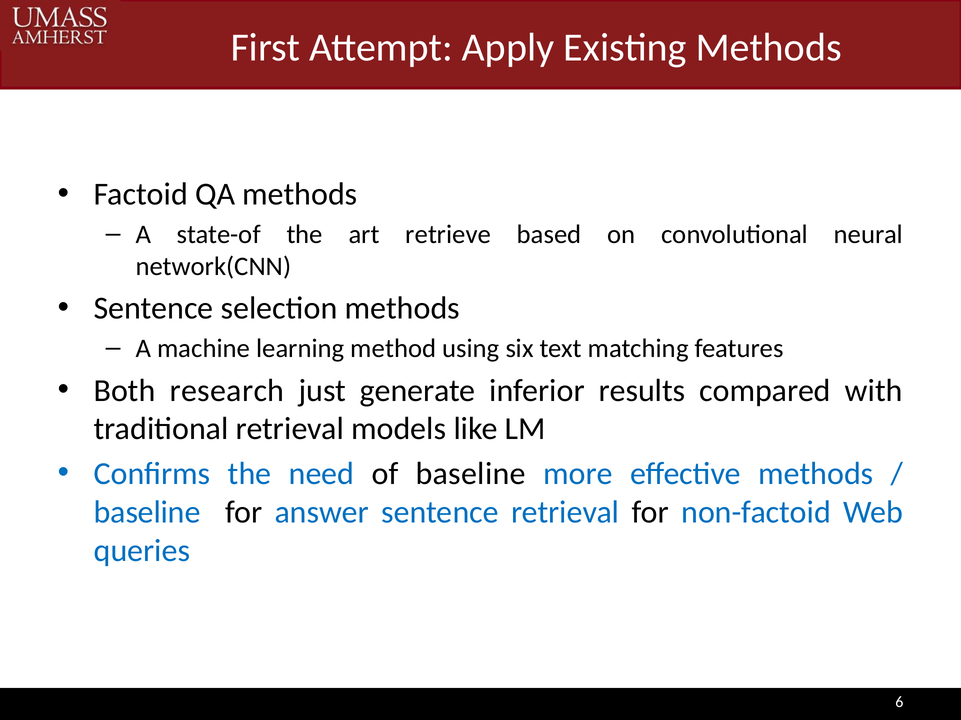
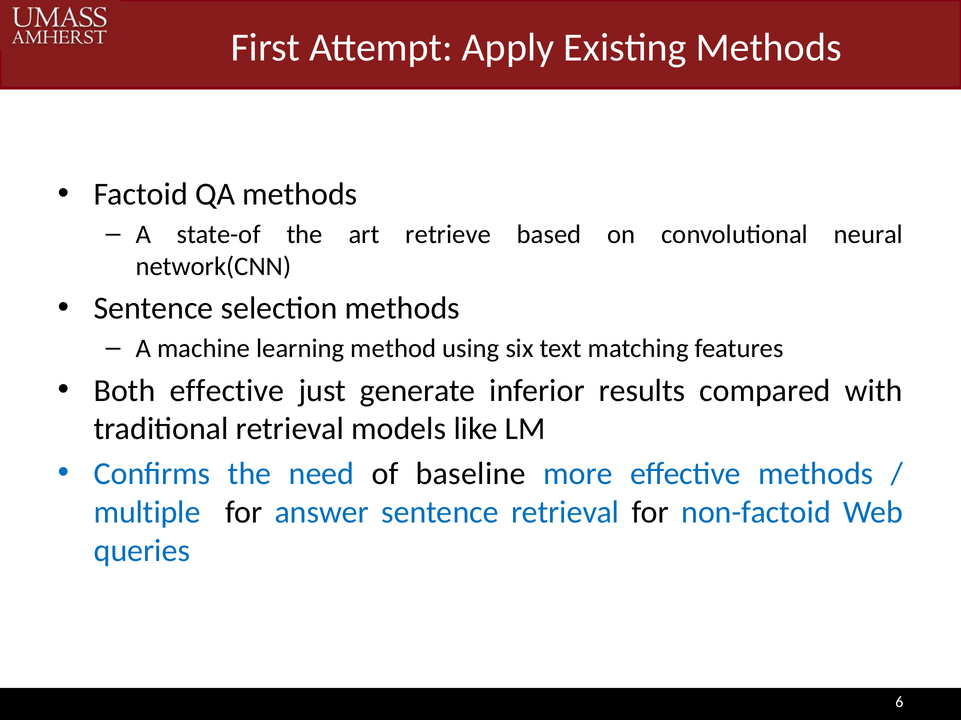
Both research: research -> effective
baseline at (147, 513): baseline -> multiple
